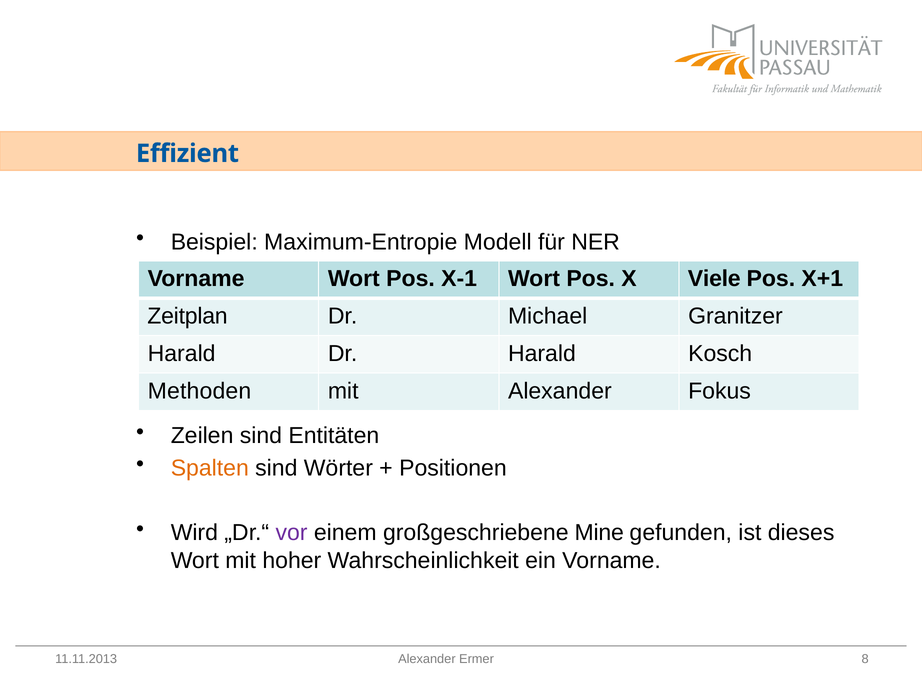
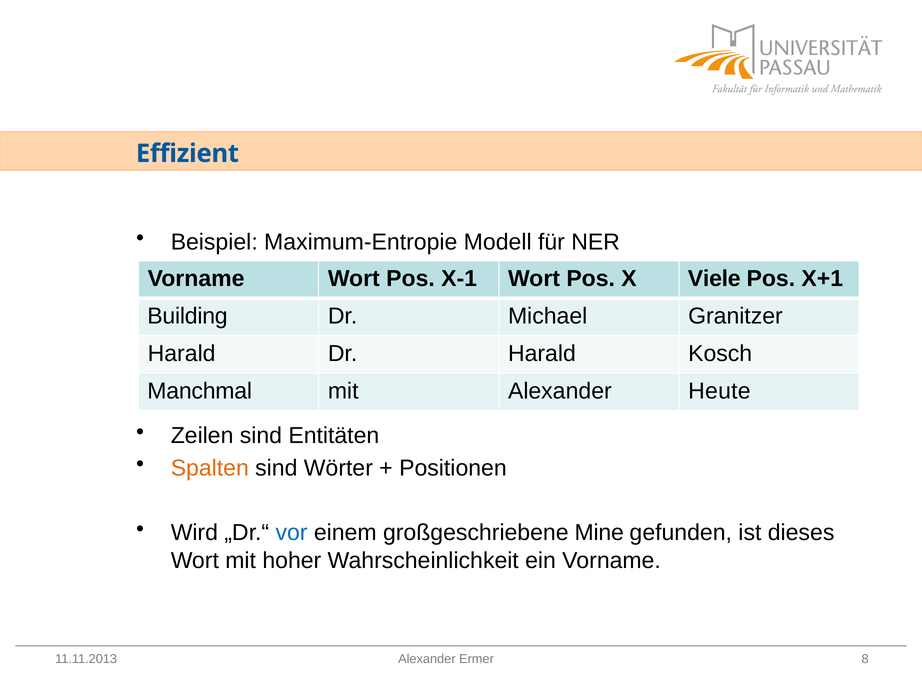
Zeitplan: Zeitplan -> Building
Methoden: Methoden -> Manchmal
Fokus: Fokus -> Heute
vor colour: purple -> blue
